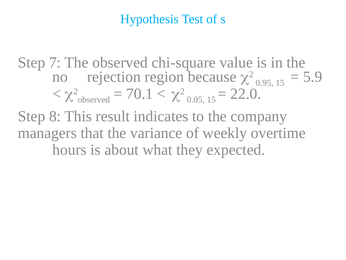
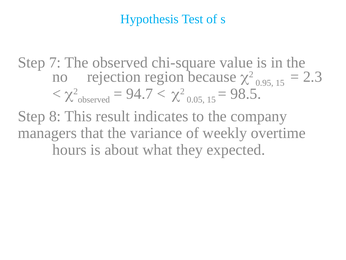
5.9: 5.9 -> 2.3
70.1: 70.1 -> 94.7
22.0: 22.0 -> 98.5
